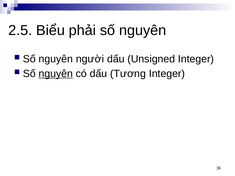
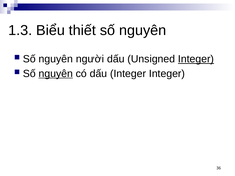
2.5: 2.5 -> 1.3
phải: phải -> thiết
Integer at (196, 59) underline: none -> present
dấu Tương: Tương -> Integer
